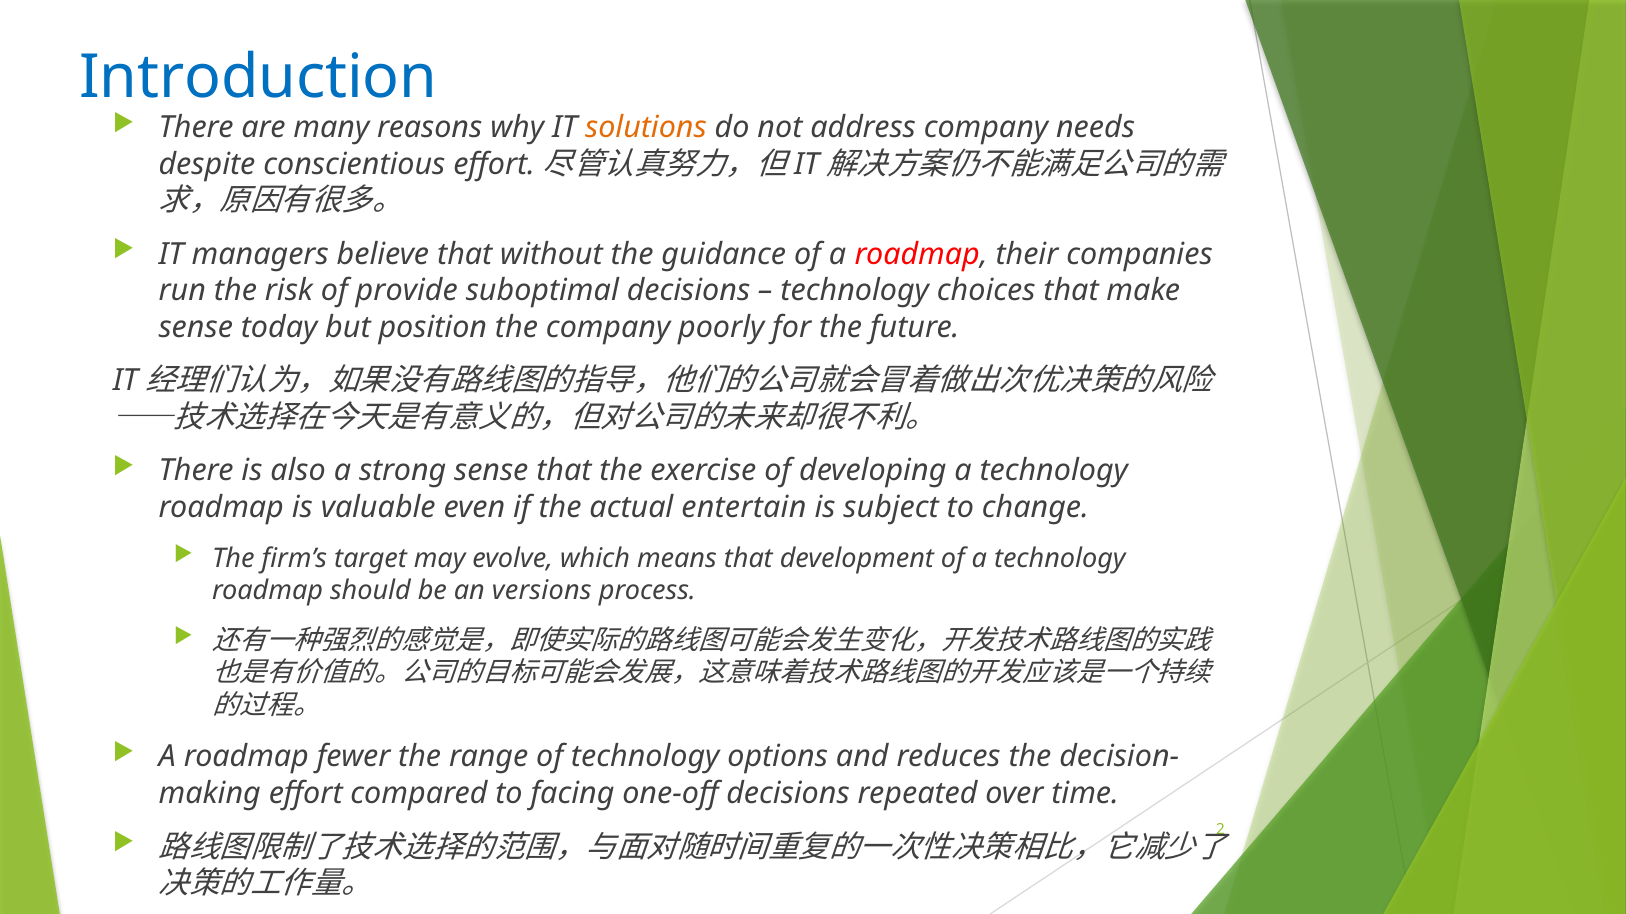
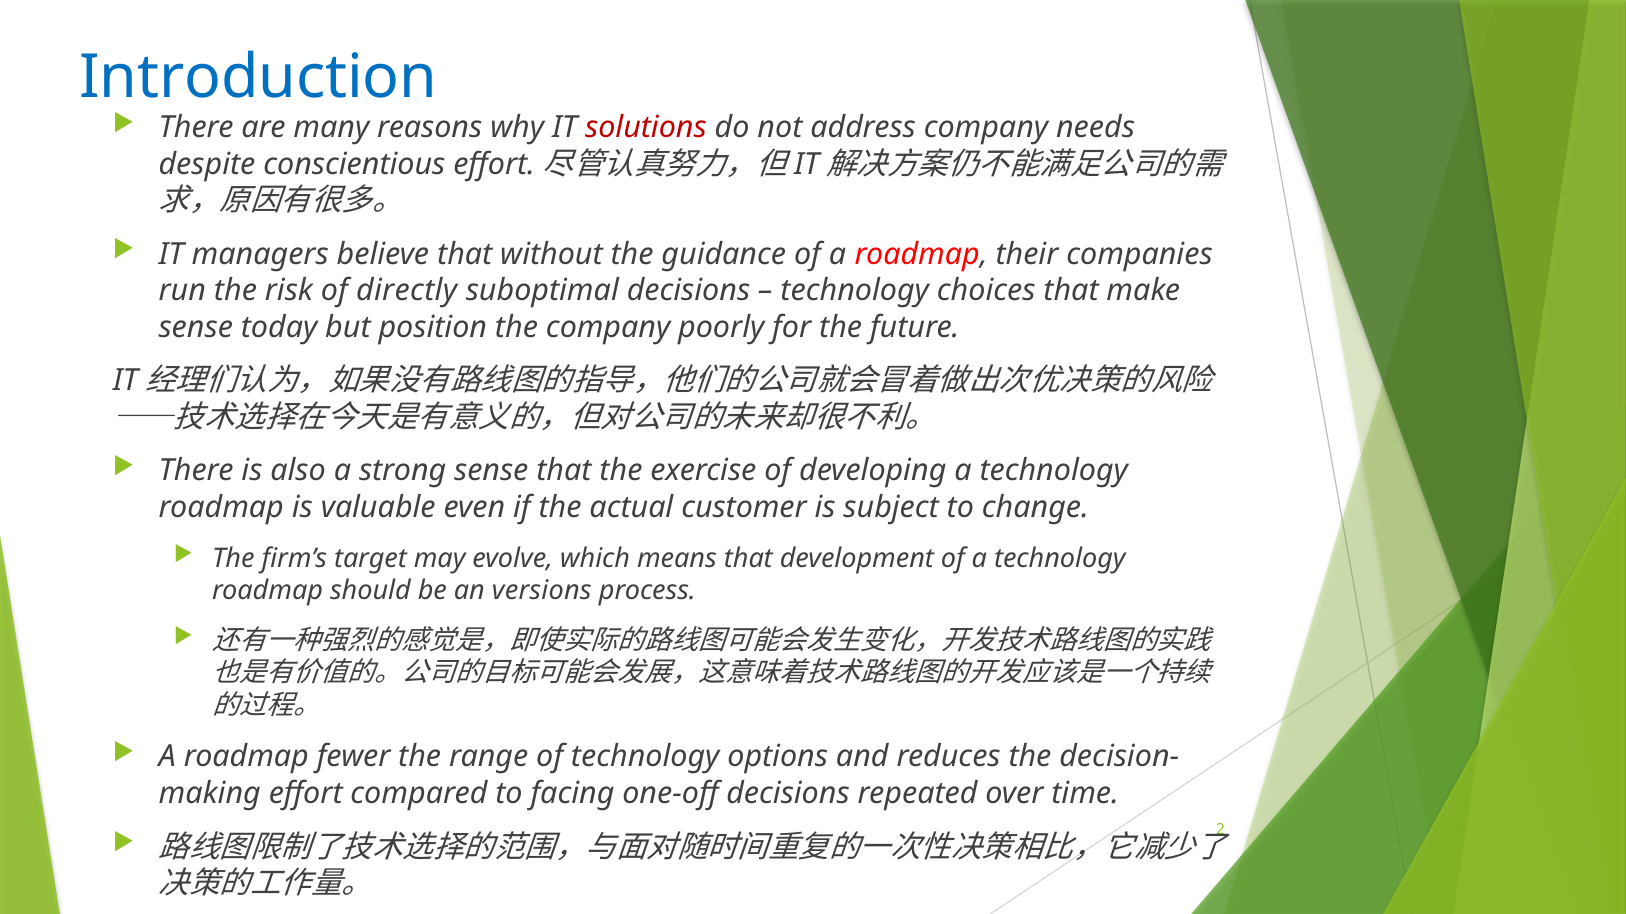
solutions colour: orange -> red
provide: provide -> directly
entertain: entertain -> customer
